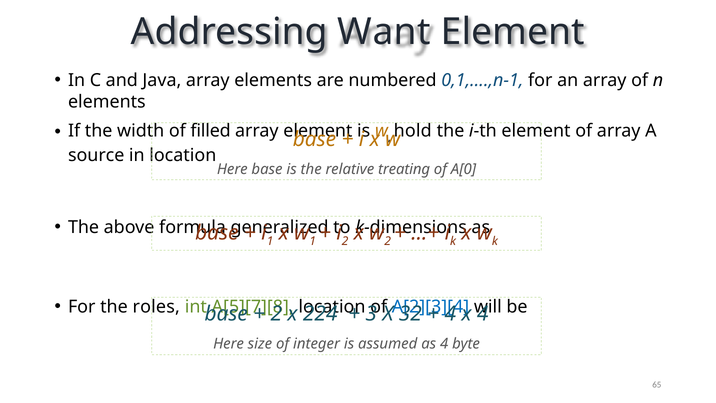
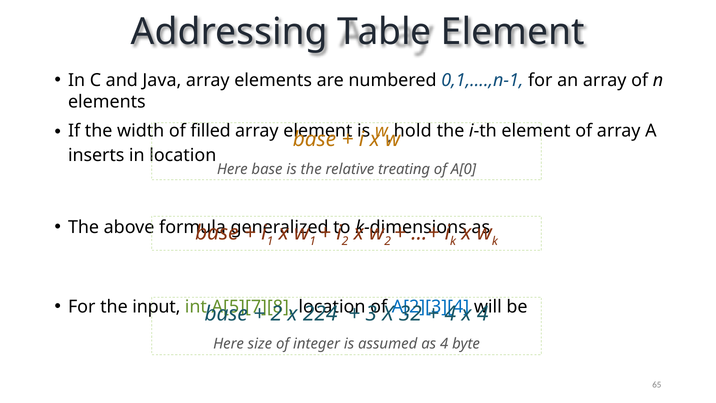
Want: Want -> Table
source: source -> inserts
roles: roles -> input
